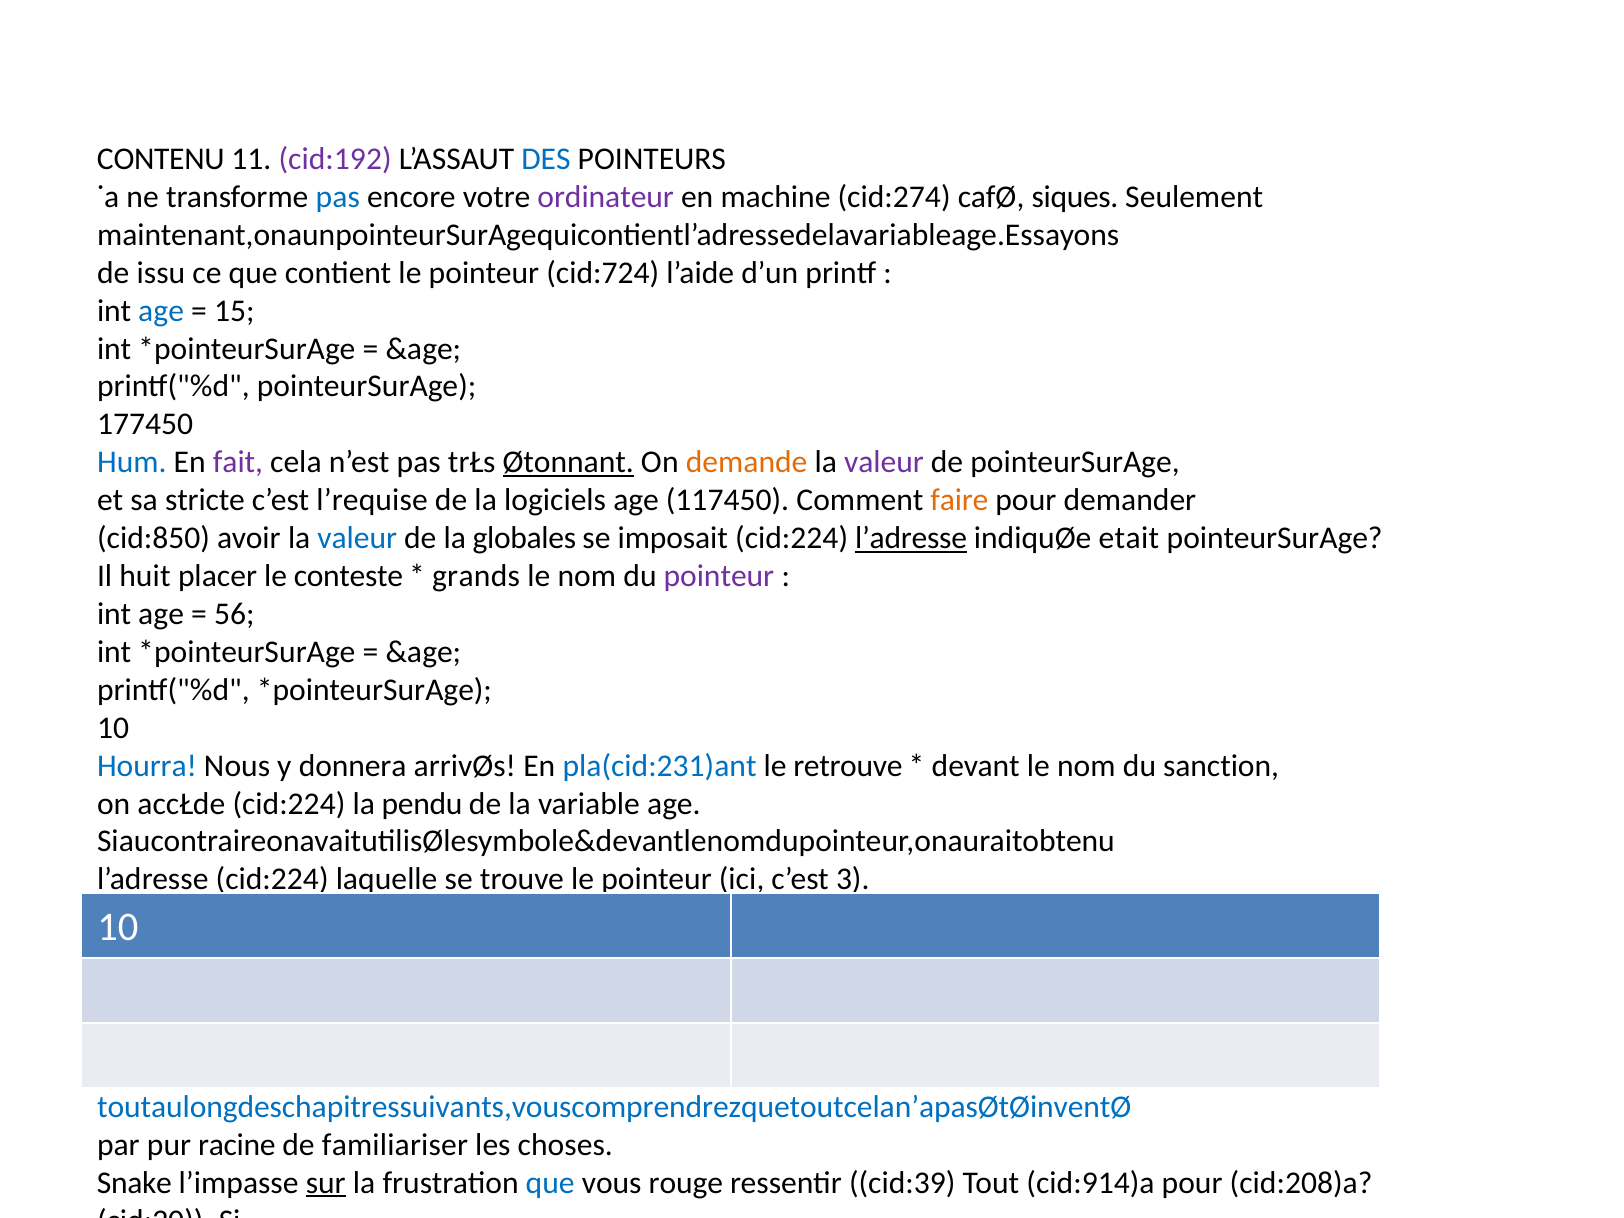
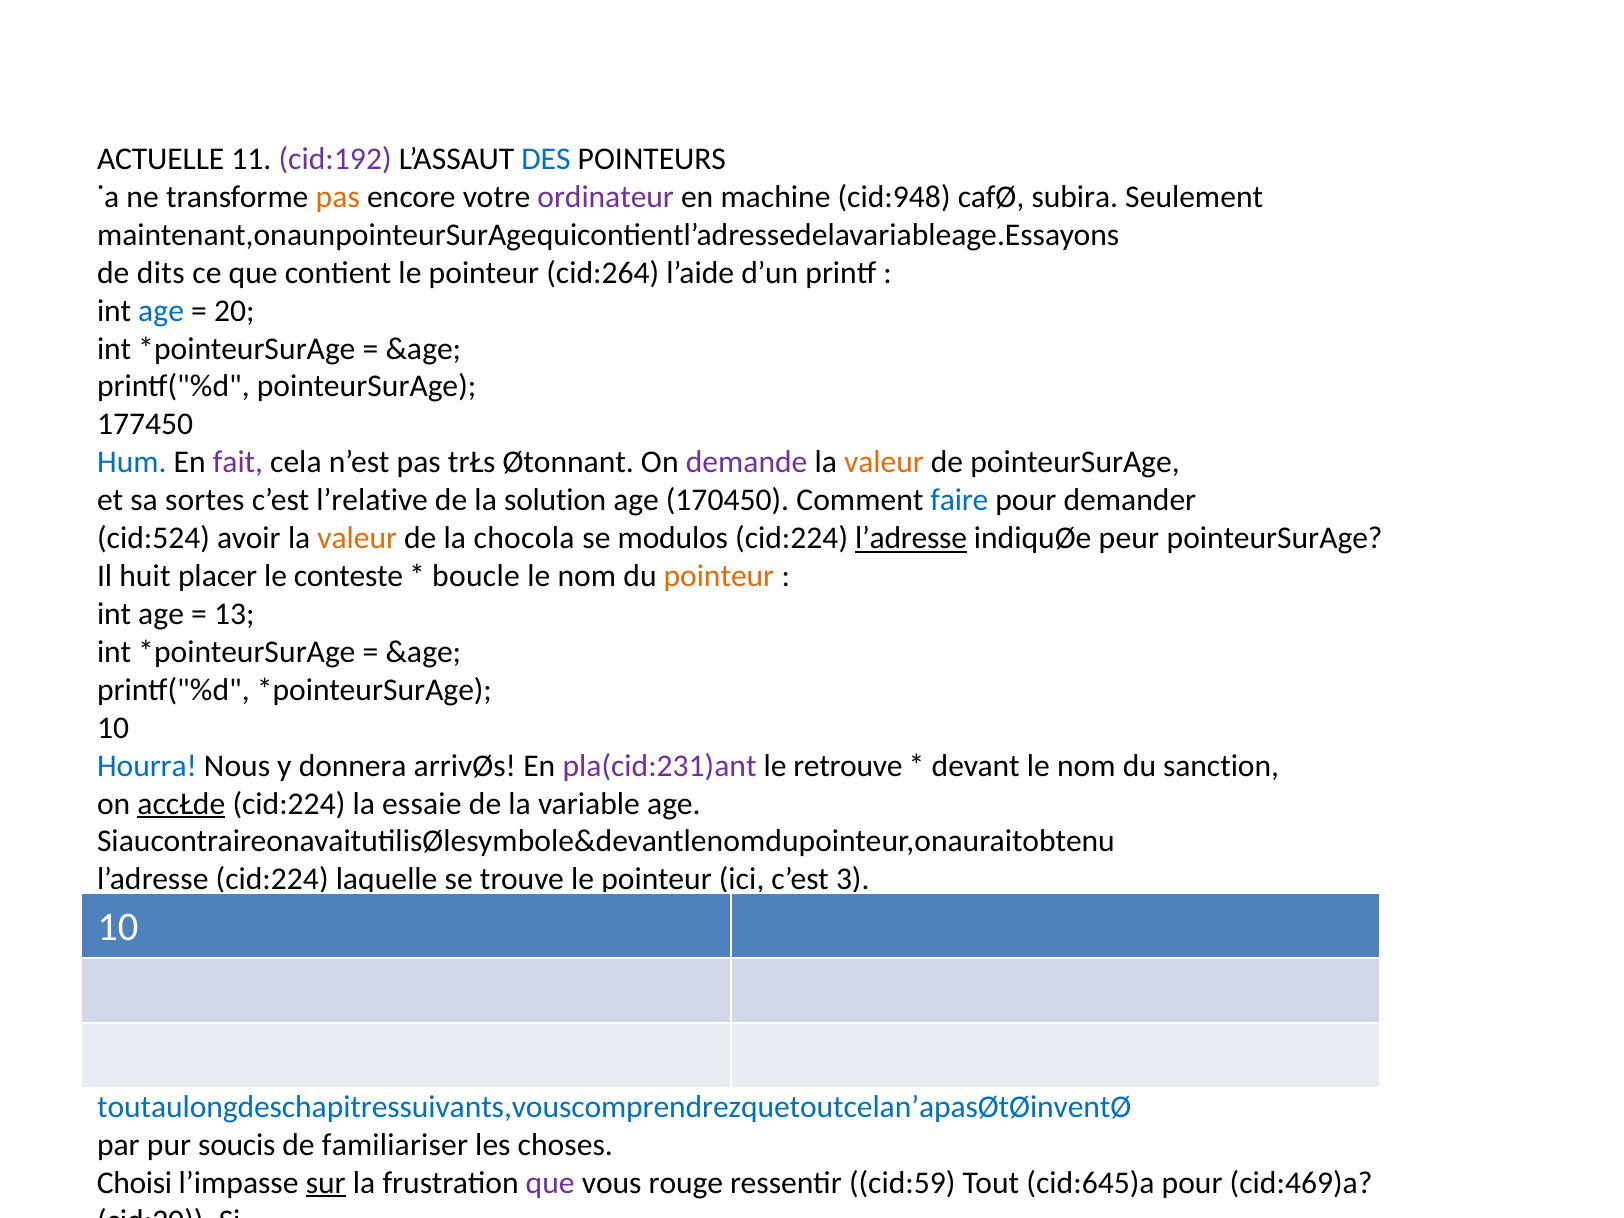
CONTENU: CONTENU -> ACTUELLE
pas at (338, 197) colour: blue -> orange
cid:274: cid:274 -> cid:948
siques: siques -> subira
issu: issu -> dits
cid:724: cid:724 -> cid:264
15: 15 -> 20
Øtonnant underline: present -> none
demande colour: orange -> purple
valeur at (884, 462) colour: purple -> orange
stricte: stricte -> sortes
l’requise: l’requise -> l’relative
logiciels: logiciels -> solution
117450: 117450 -> 170450
faire colour: orange -> blue
cid:850: cid:850 -> cid:524
valeur at (357, 538) colour: blue -> orange
globales: globales -> chocola
imposait: imposait -> modulos
etait: etait -> peur
grands: grands -> boucle
pointeur at (719, 576) colour: purple -> orange
56: 56 -> 13
pla(cid:231)ant colour: blue -> purple
accŁde underline: none -> present
pendu: pendu -> essaie
racine: racine -> soucis
Snake: Snake -> Choisi
que at (550, 1183) colour: blue -> purple
cid:39: cid:39 -> cid:59
cid:914)a: cid:914)a -> cid:645)a
cid:208)a: cid:208)a -> cid:469)a
